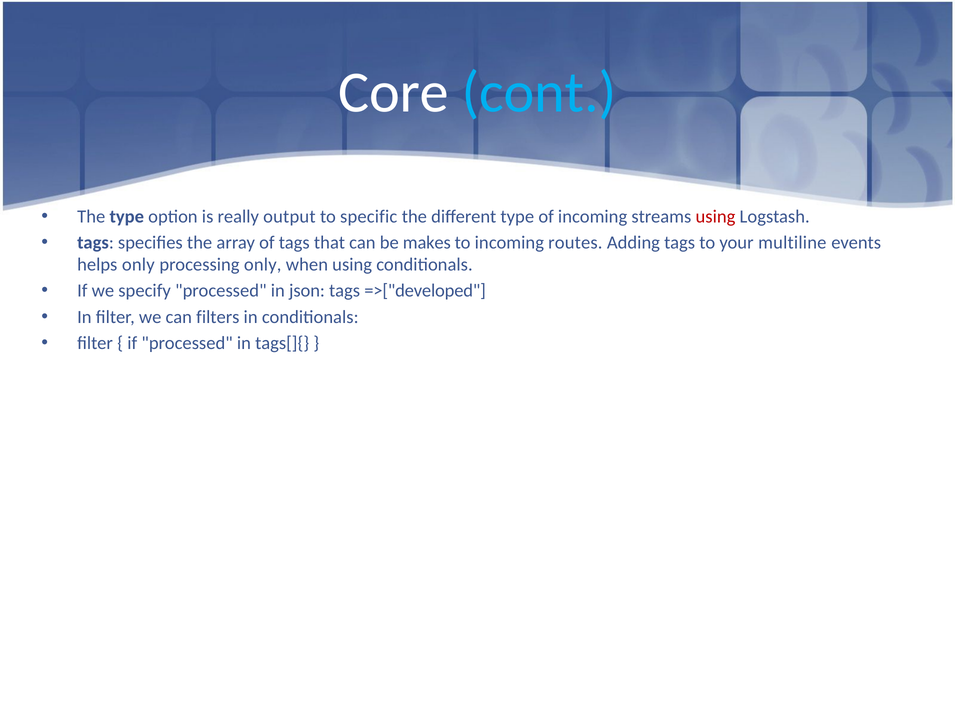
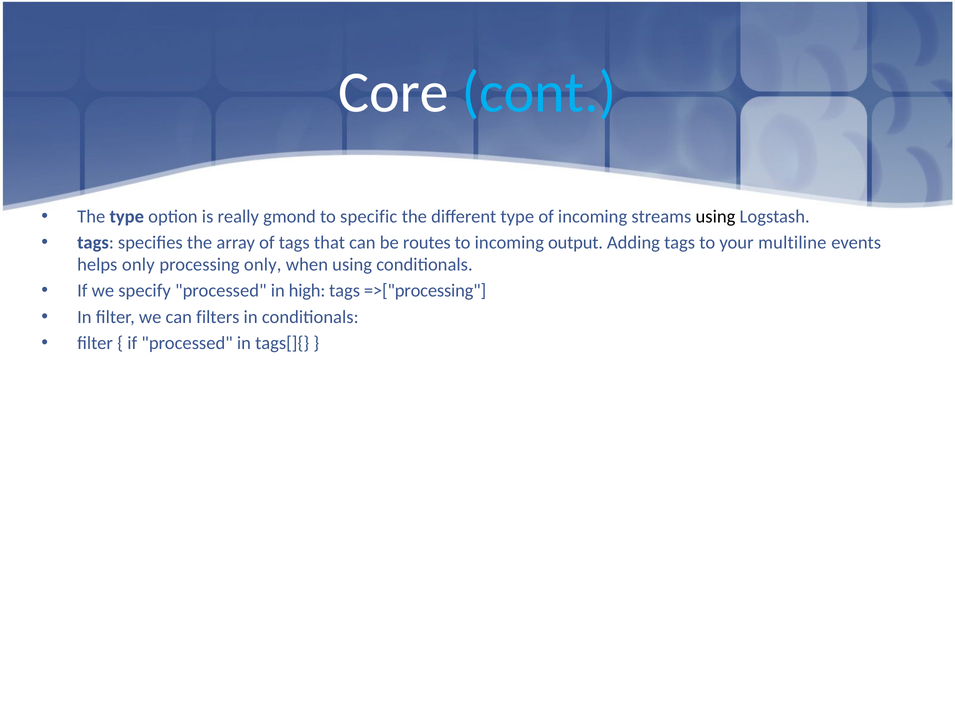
output: output -> gmond
using at (715, 216) colour: red -> black
makes: makes -> routes
routes: routes -> output
json: json -> high
=>["developed: =>["developed -> =>["processing
